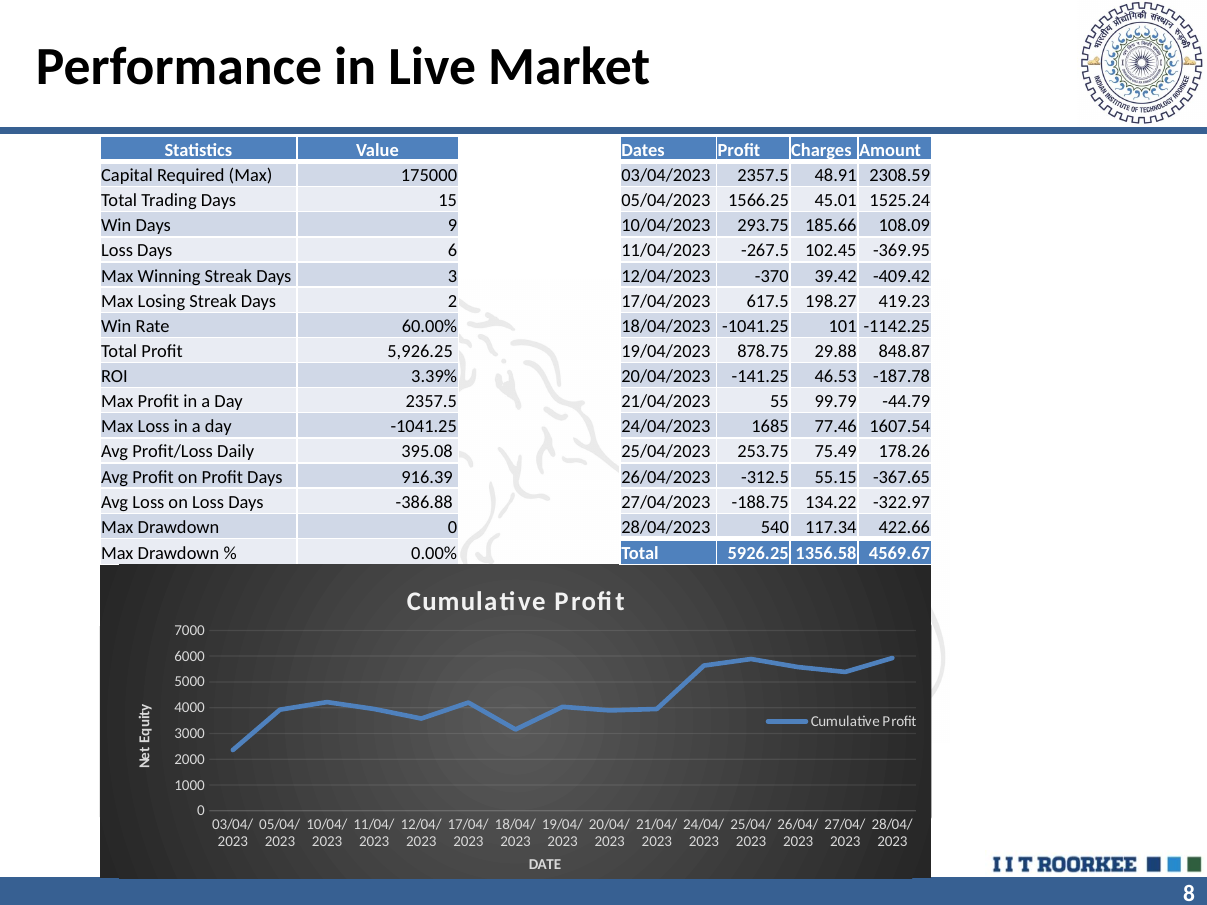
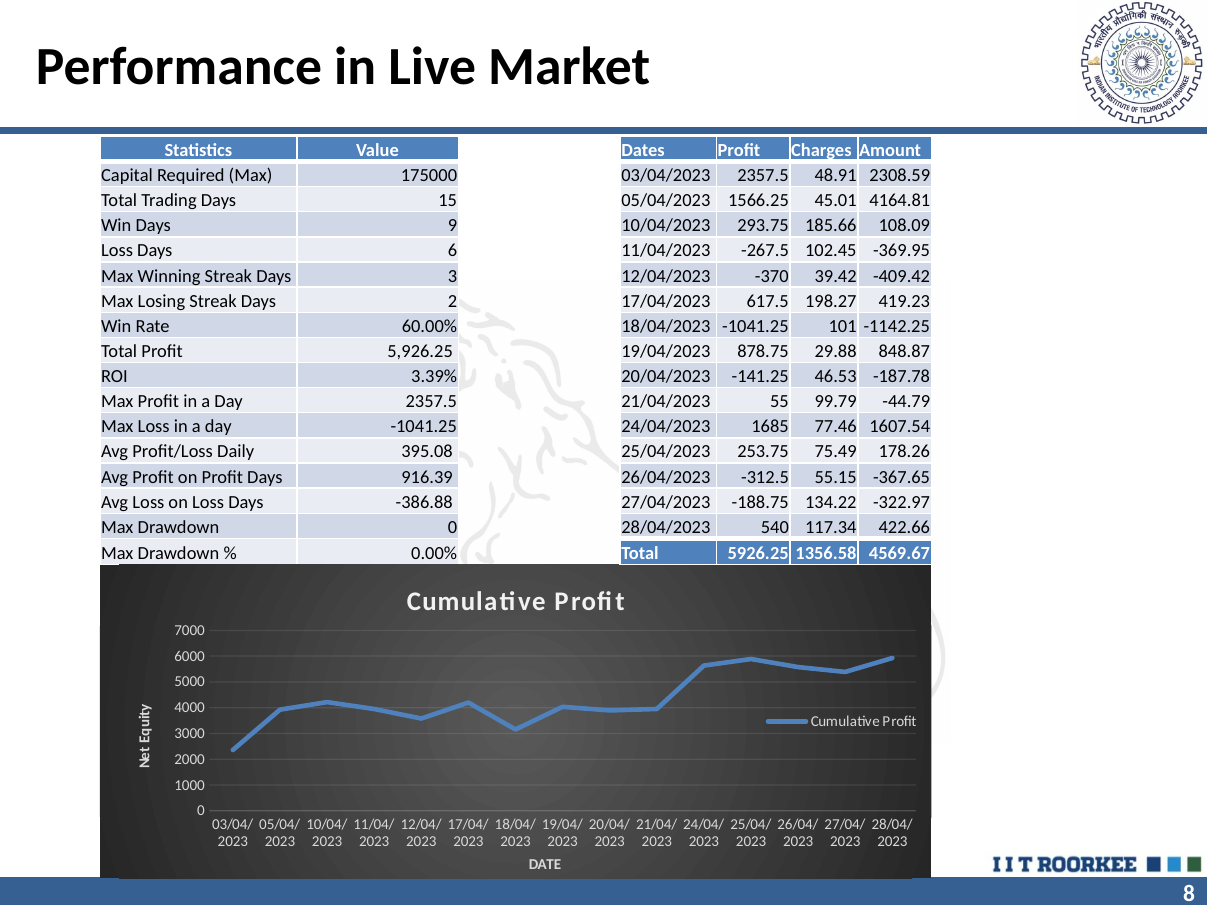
1525.24: 1525.24 -> 4164.81
